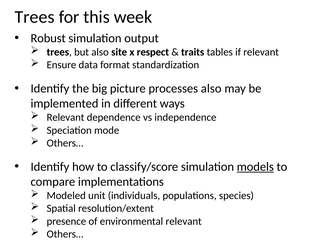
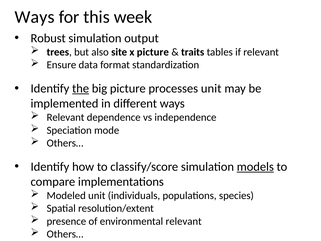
Trees at (35, 17): Trees -> Ways
x respect: respect -> picture
the underline: none -> present
processes also: also -> unit
